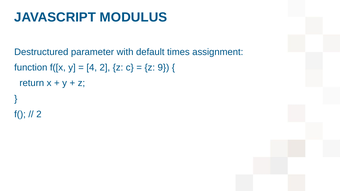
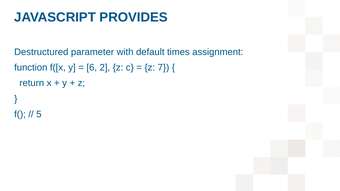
MODULUS: MODULUS -> PROVIDES
4: 4 -> 6
9: 9 -> 7
2 at (39, 114): 2 -> 5
